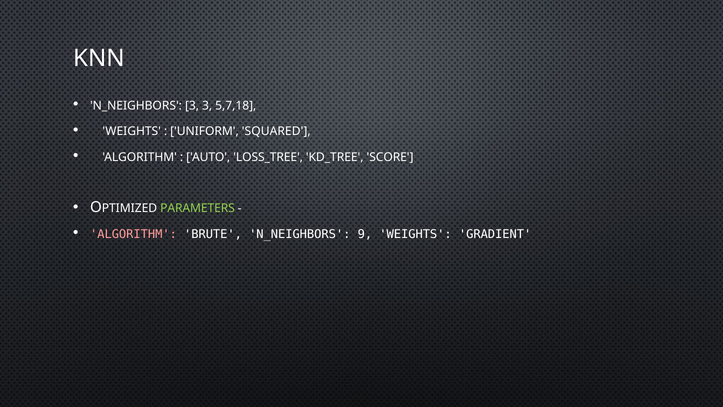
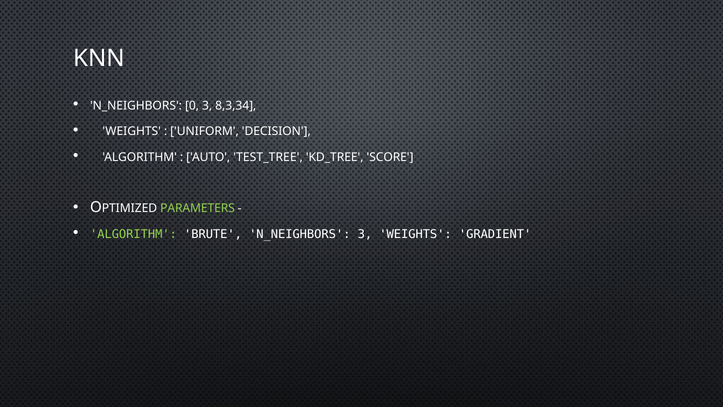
N_NEIGHBORS 3: 3 -> 0
5,7,18: 5,7,18 -> 8,3,34
SQUARED: SQUARED -> DECISION
LOSS_TREE: LOSS_TREE -> TEST_TREE
ALGORITHM at (133, 234) colour: pink -> light green
N_NEIGHBORS 9: 9 -> 3
